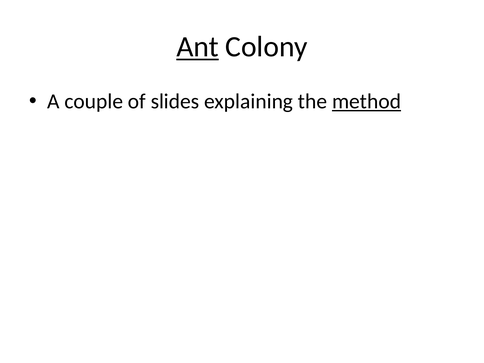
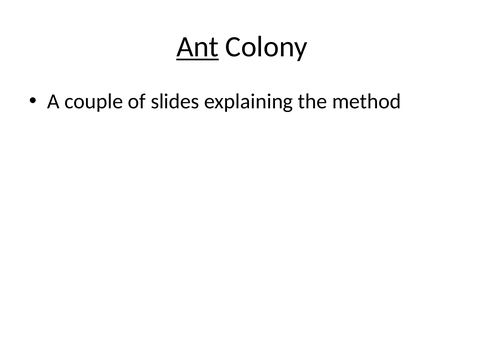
method underline: present -> none
